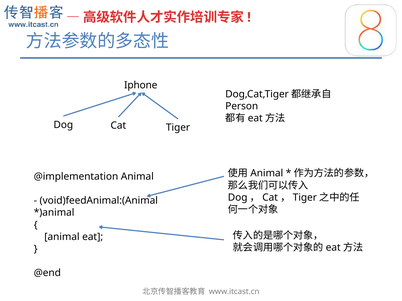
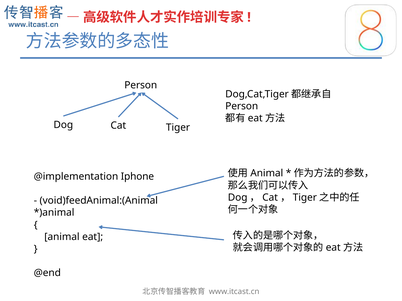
Iphone at (141, 85): Iphone -> Person
@implementation Animal: Animal -> Iphone
